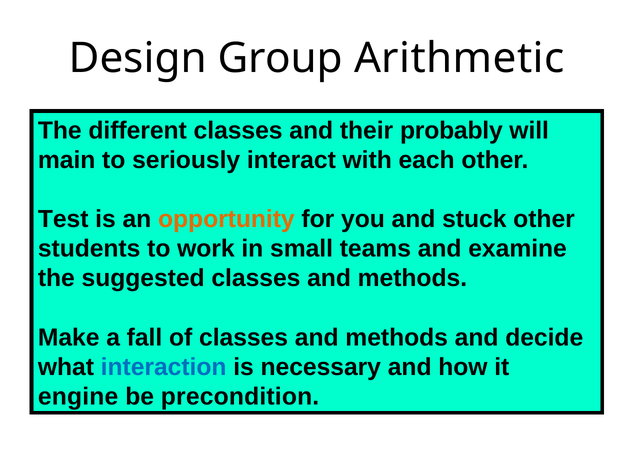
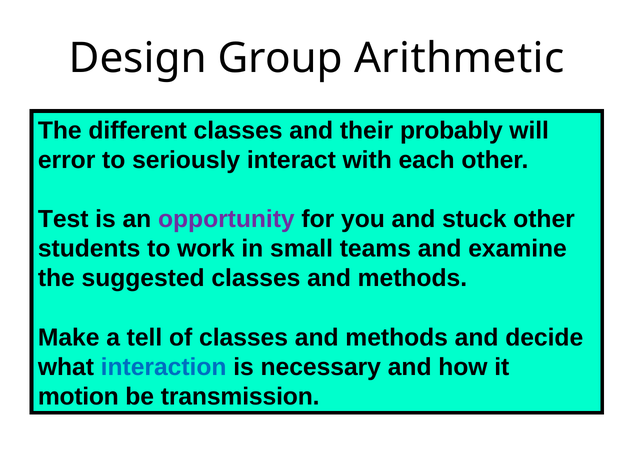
main: main -> error
opportunity colour: orange -> purple
fall: fall -> tell
engine: engine -> motion
precondition: precondition -> transmission
